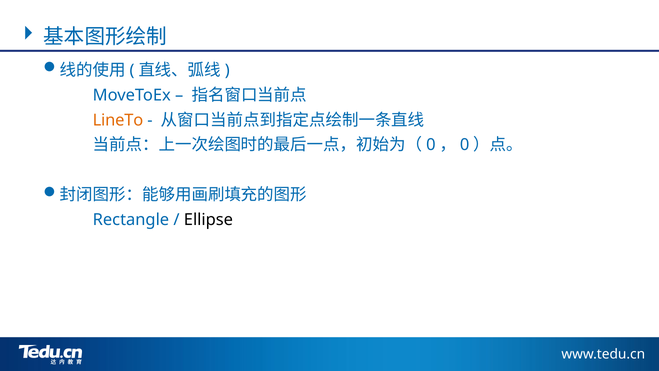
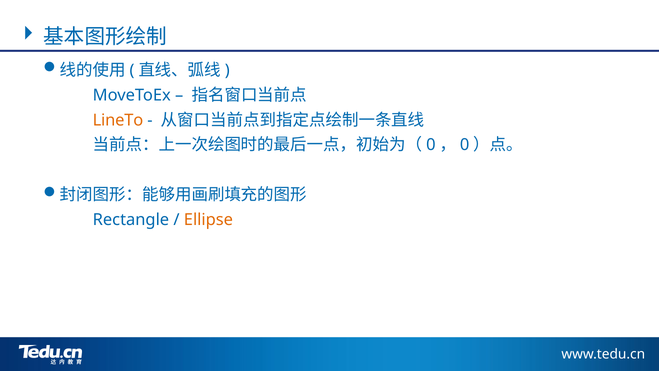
Ellipse colour: black -> orange
